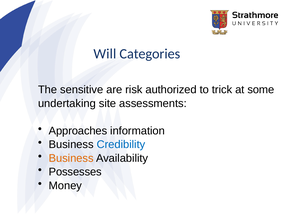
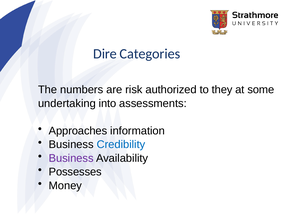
Will: Will -> Dire
sensitive: sensitive -> numbers
trick: trick -> they
site: site -> into
Business at (71, 158) colour: orange -> purple
